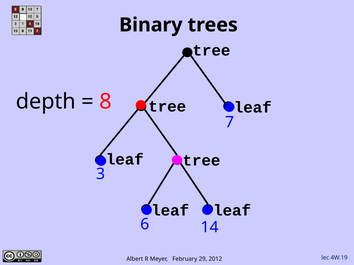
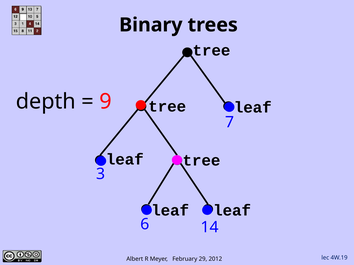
8: 8 -> 9
